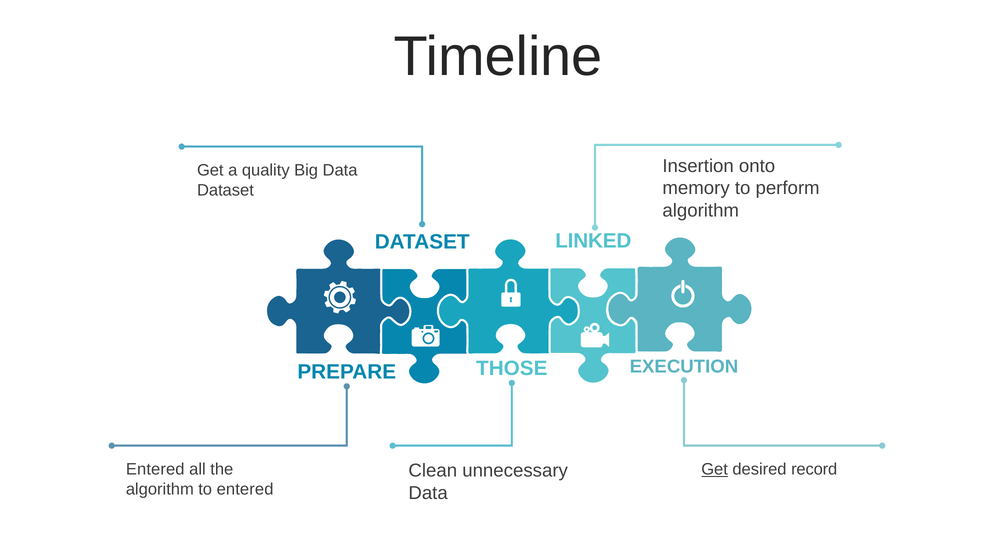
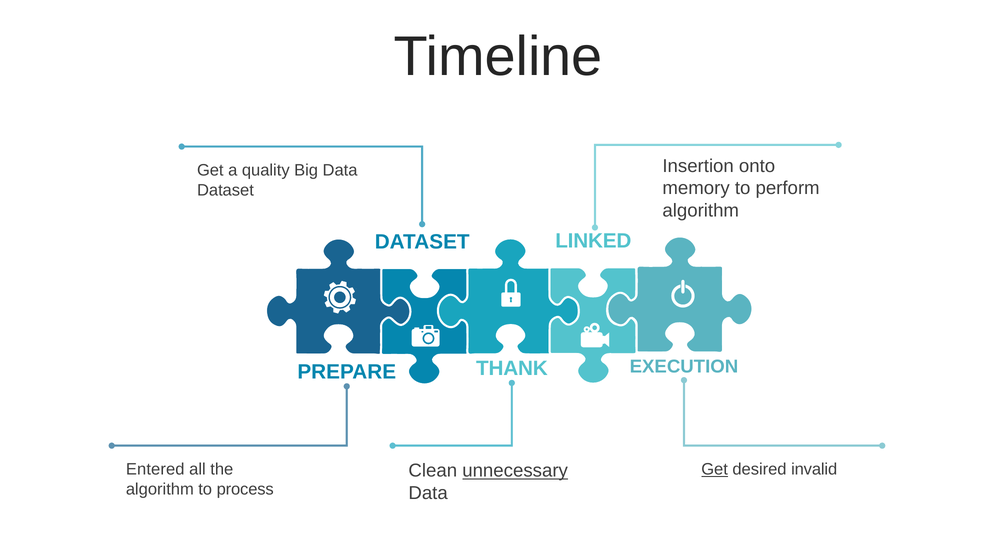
THOSE: THOSE -> THANK
record: record -> invalid
unnecessary underline: none -> present
to entered: entered -> process
